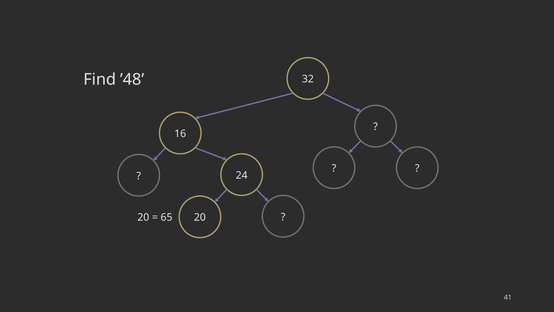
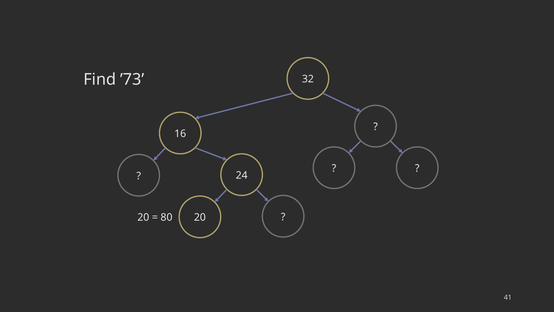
’48: ’48 -> ’73
65: 65 -> 80
